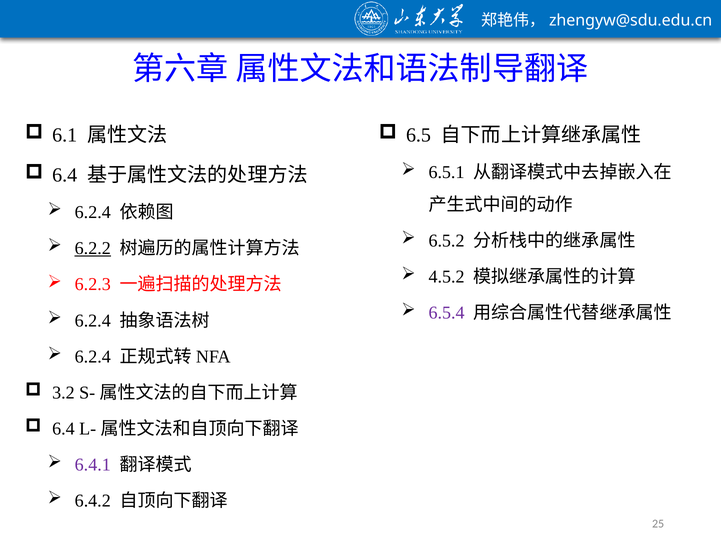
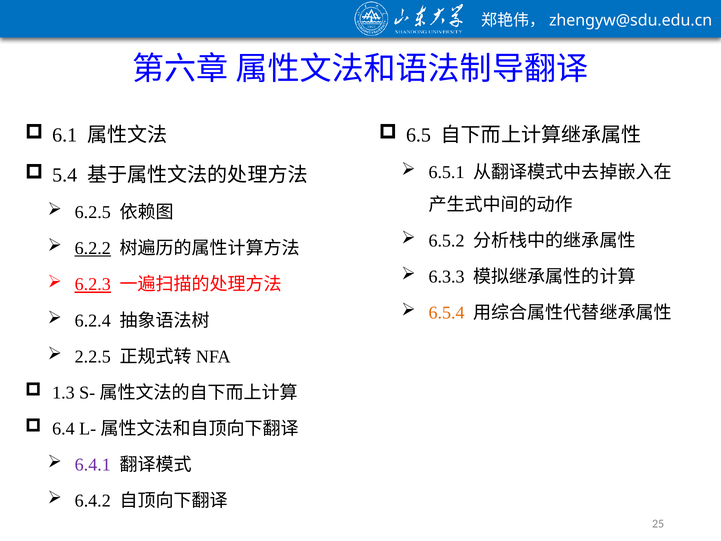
6.4 at (65, 175): 6.4 -> 5.4
6.2.4 at (93, 212): 6.2.4 -> 6.2.5
4.5.2: 4.5.2 -> 6.3.3
6.2.3 underline: none -> present
6.5.4 colour: purple -> orange
6.2.4 at (93, 356): 6.2.4 -> 2.2.5
3.2: 3.2 -> 1.3
